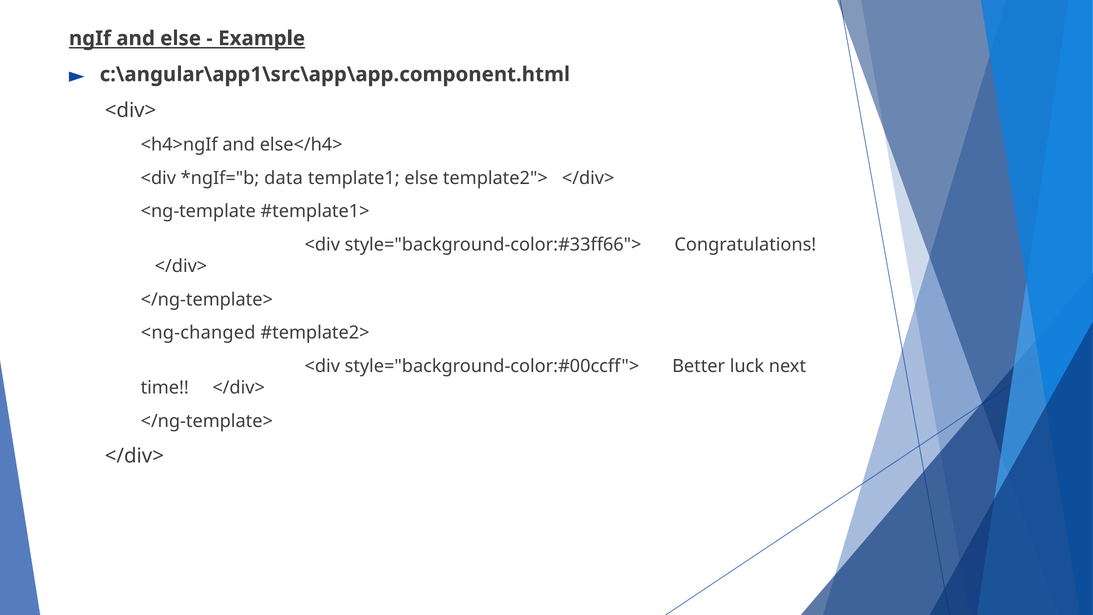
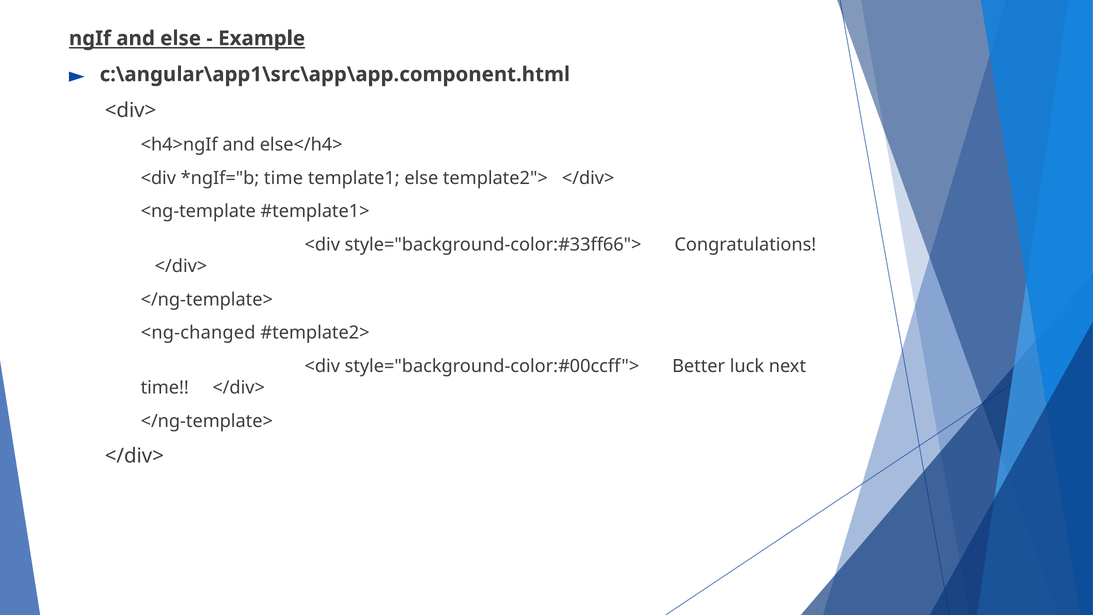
data at (284, 178): data -> time
